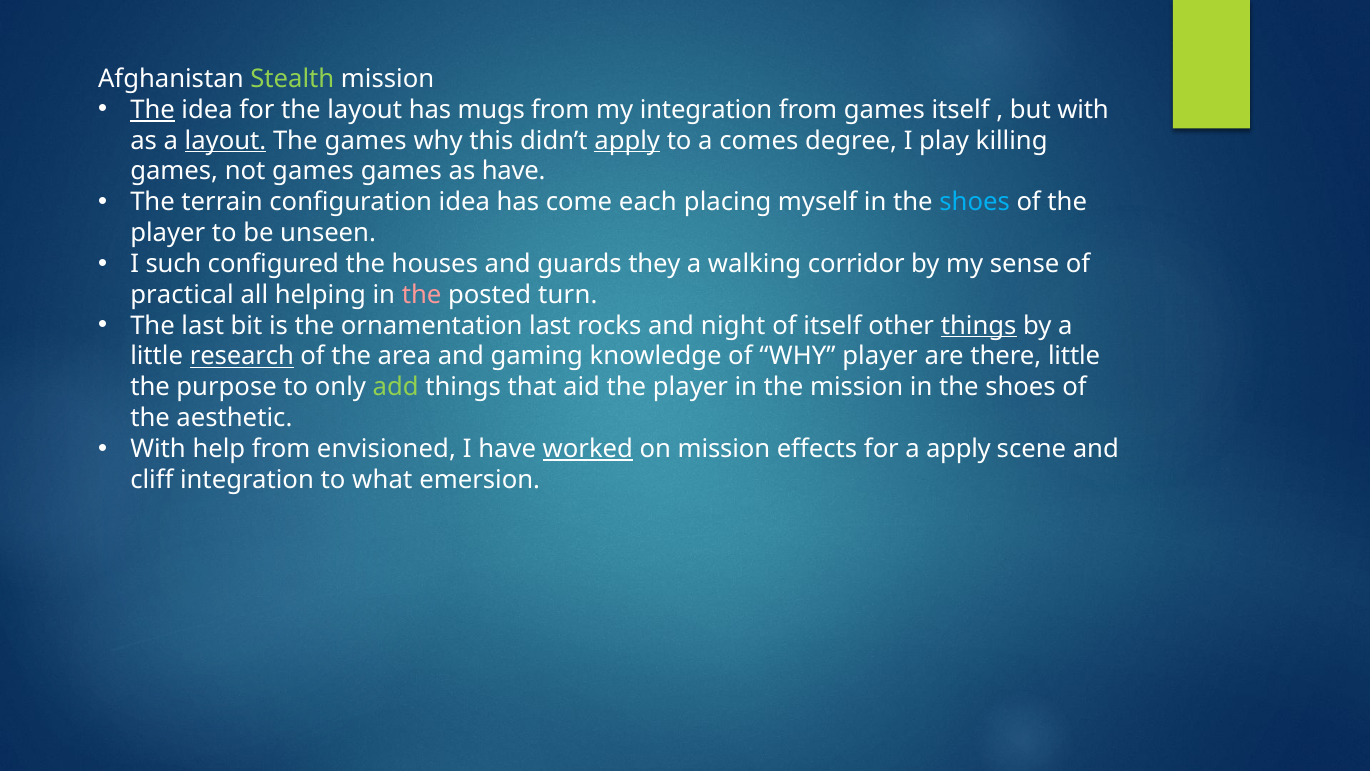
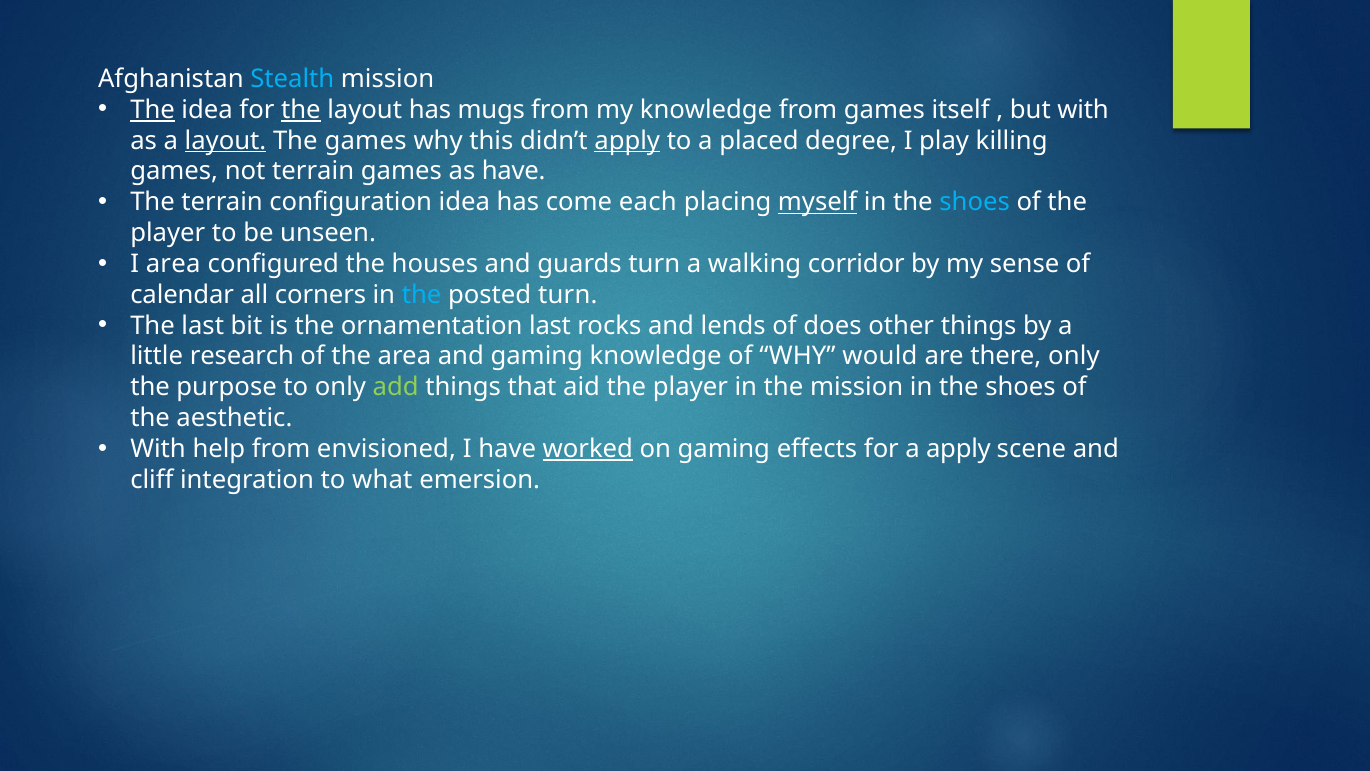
Stealth colour: light green -> light blue
the at (301, 110) underline: none -> present
my integration: integration -> knowledge
comes: comes -> placed
not games: games -> terrain
myself underline: none -> present
I such: such -> area
guards they: they -> turn
practical: practical -> calendar
helping: helping -> corners
the at (422, 295) colour: pink -> light blue
night: night -> lends
of itself: itself -> does
things at (979, 325) underline: present -> none
research underline: present -> none
WHY player: player -> would
there little: little -> only
on mission: mission -> gaming
